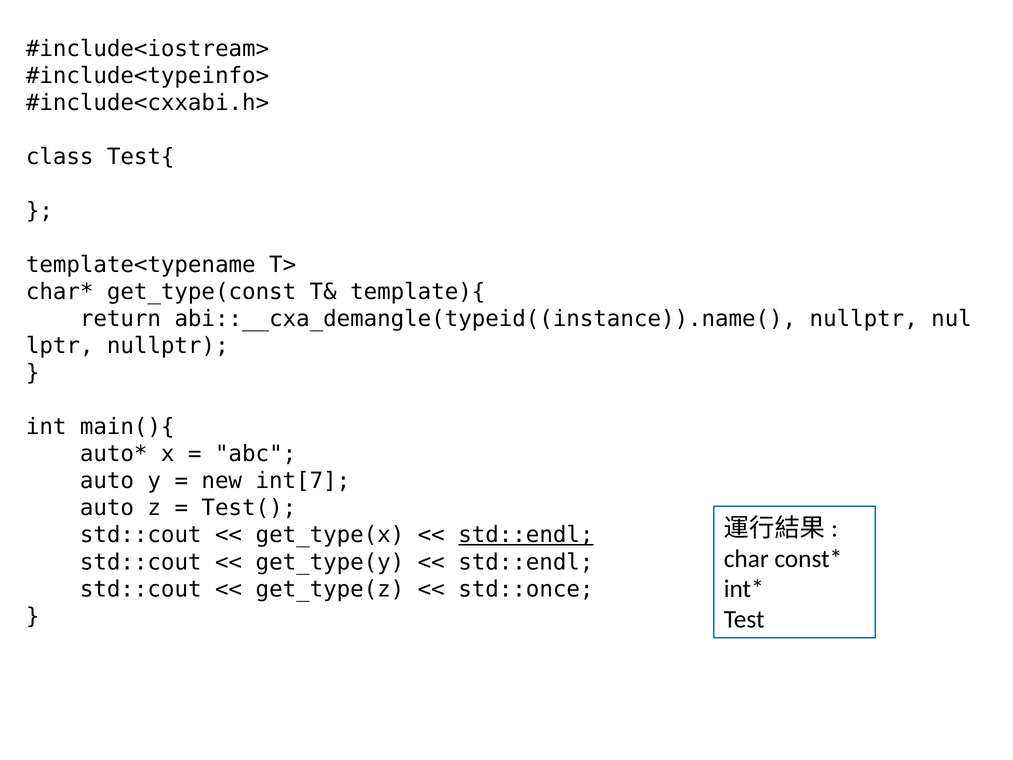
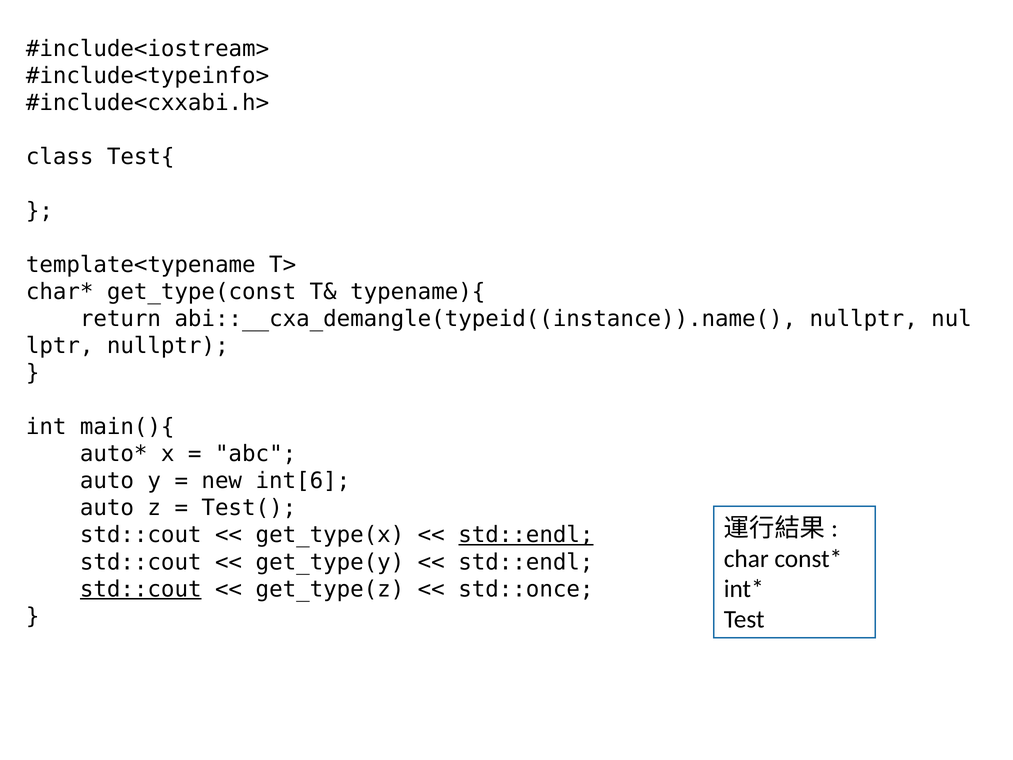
template){: template){ -> typename){
int[7: int[7 -> int[6
std::cout at (141, 589) underline: none -> present
